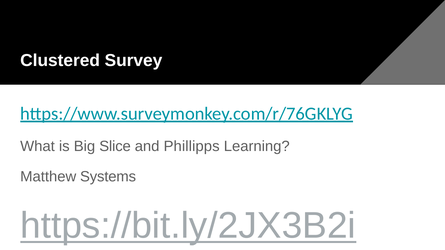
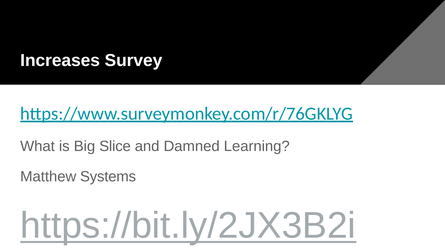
Clustered: Clustered -> Increases
Phillipps: Phillipps -> Damned
